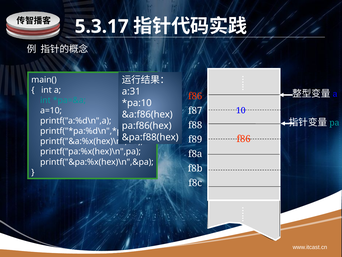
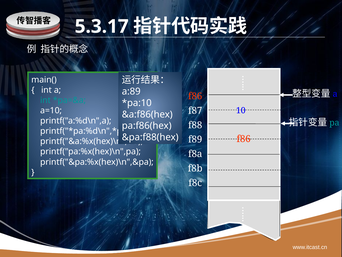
a:31: a:31 -> a:89
